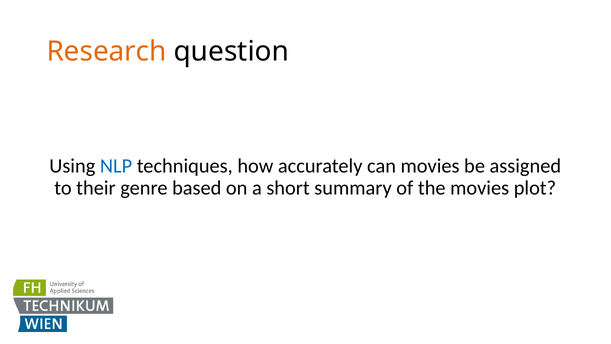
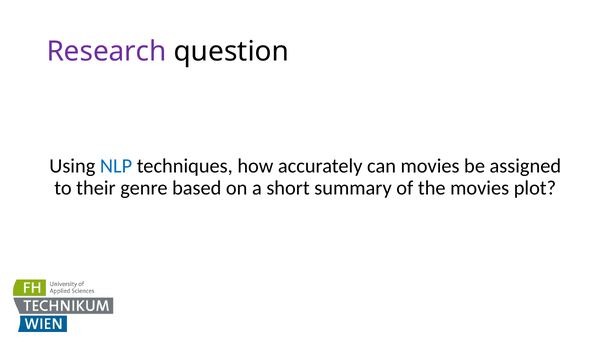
Research colour: orange -> purple
